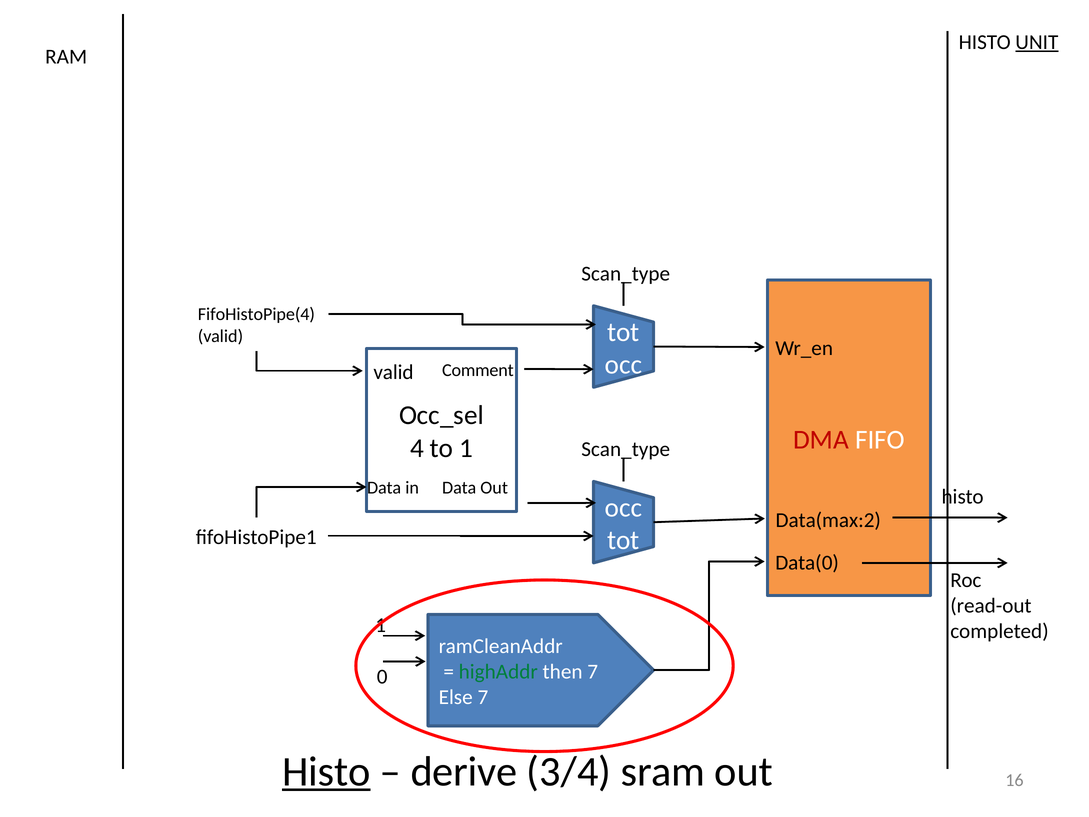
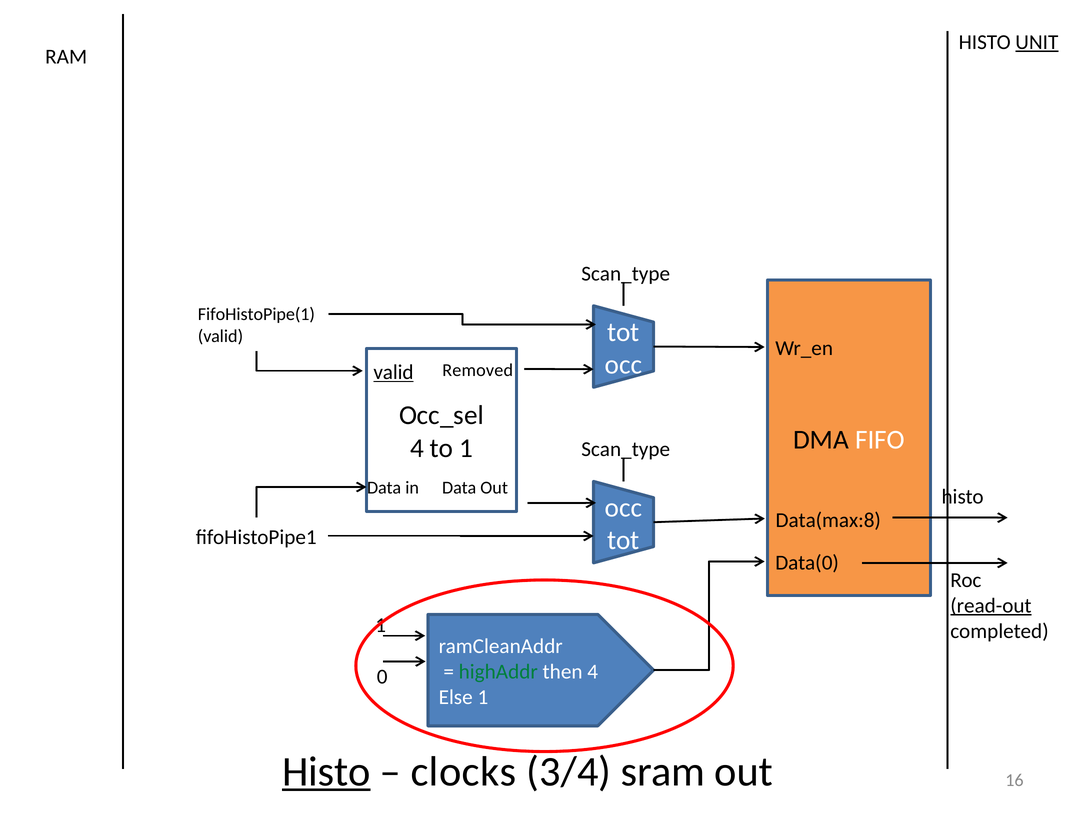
FifoHistoPipe(4: FifoHistoPipe(4 -> FifoHistoPipe(1
Comment: Comment -> Removed
valid at (393, 372) underline: none -> present
DMA colour: red -> black
Data(max:2: Data(max:2 -> Data(max:8
read-out underline: none -> present
then 7: 7 -> 4
Else 7: 7 -> 1
derive: derive -> clocks
